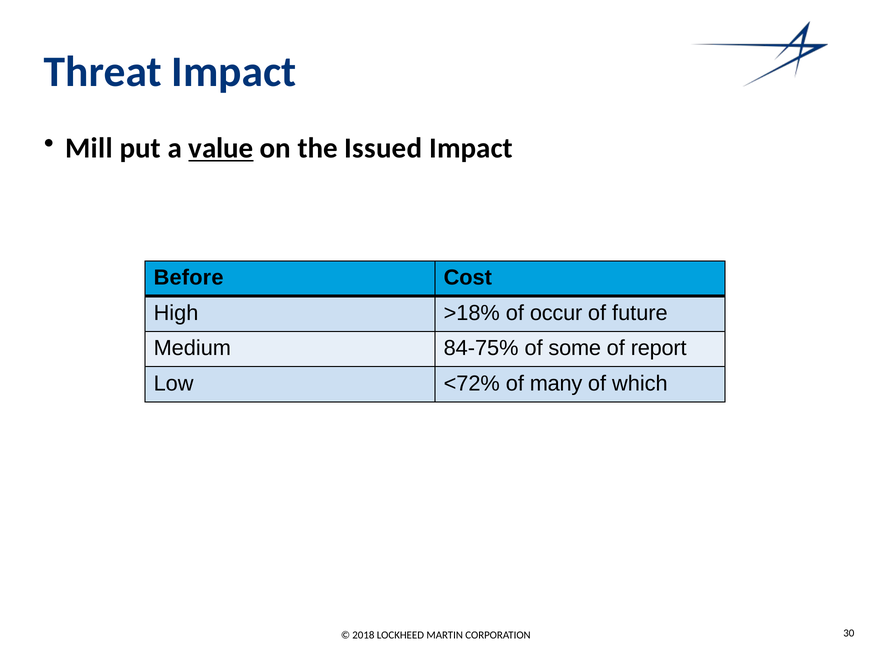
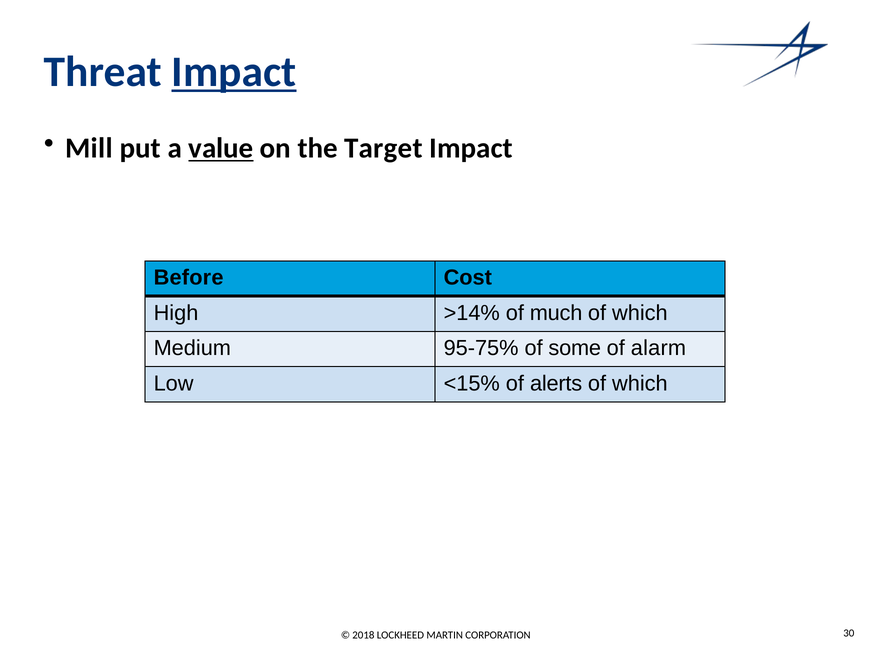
Impact at (234, 72) underline: none -> present
Issued: Issued -> Target
>18%: >18% -> >14%
occur: occur -> much
future at (640, 313): future -> which
84-75%: 84-75% -> 95-75%
report: report -> alarm
<72%: <72% -> <15%
many: many -> alerts
